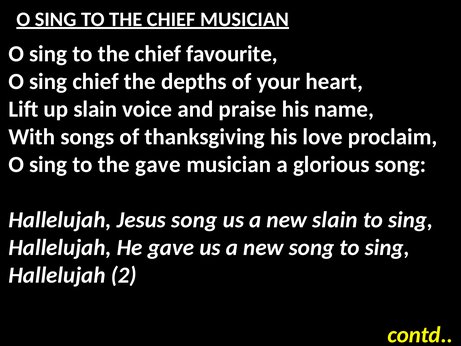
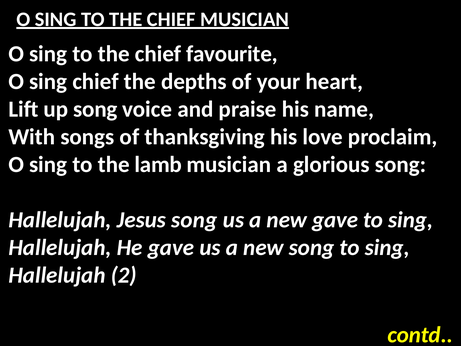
up slain: slain -> song
the gave: gave -> lamb
new slain: slain -> gave
